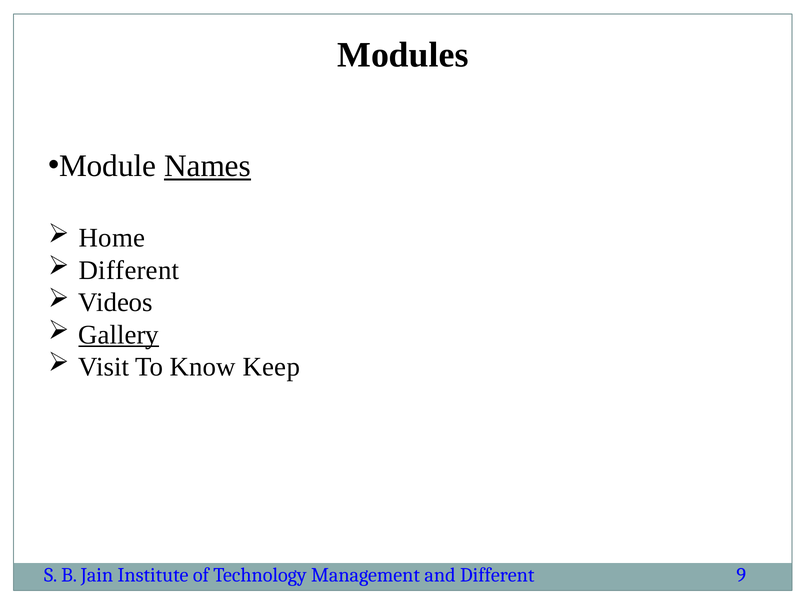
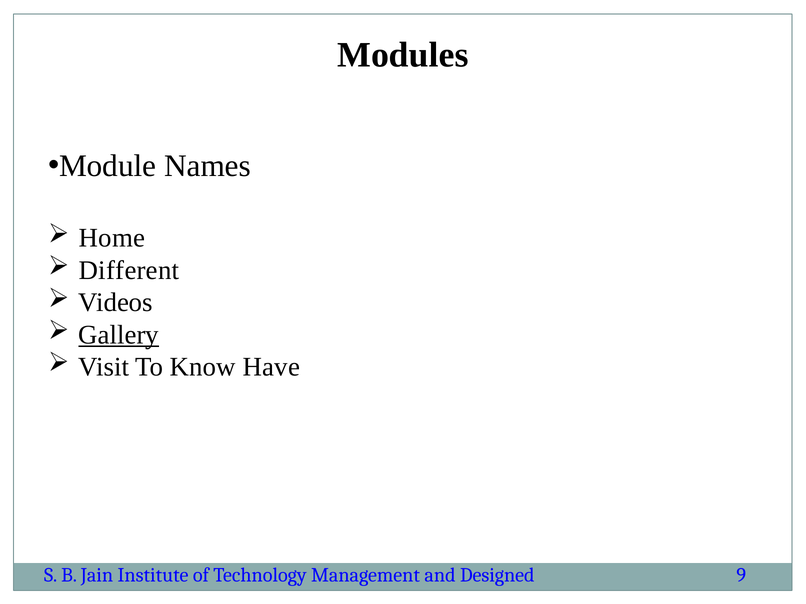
Names underline: present -> none
Keep: Keep -> Have
and Different: Different -> Designed
